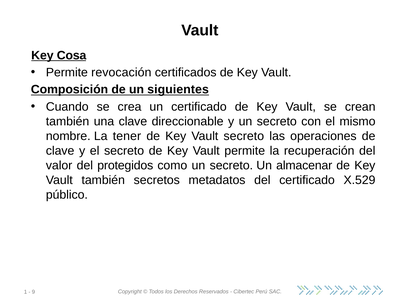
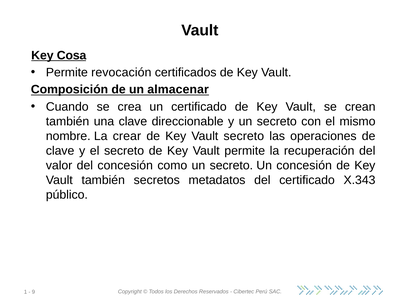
siguientes: siguientes -> almacenar
tener: tener -> crear
del protegidos: protegidos -> concesión
Un almacenar: almacenar -> concesión
X.529: X.529 -> X.343
